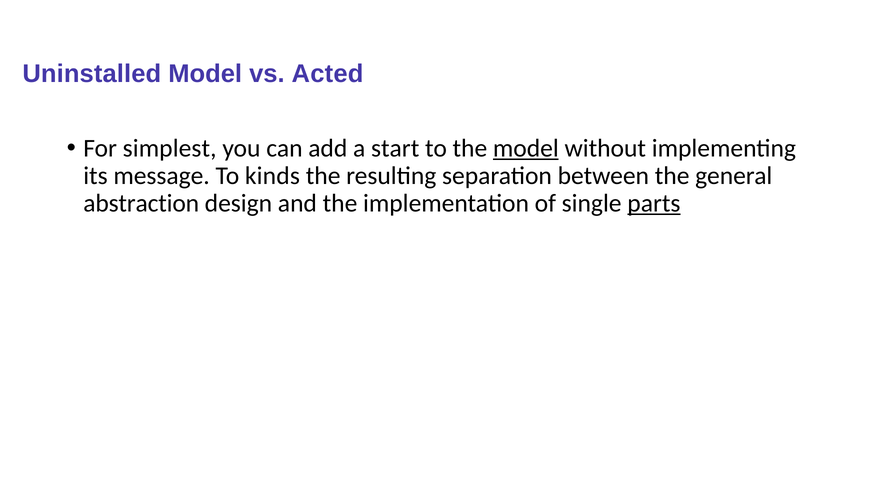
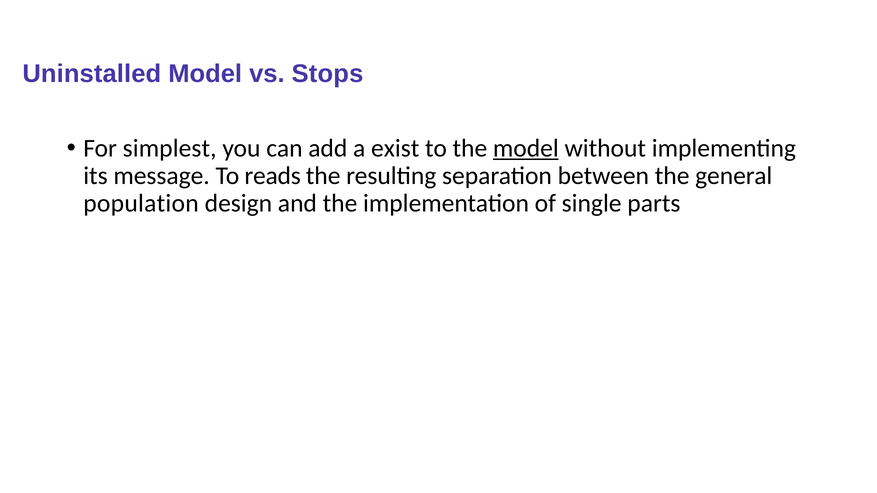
Acted: Acted -> Stops
start: start -> exist
kinds: kinds -> reads
abstraction: abstraction -> population
parts underline: present -> none
